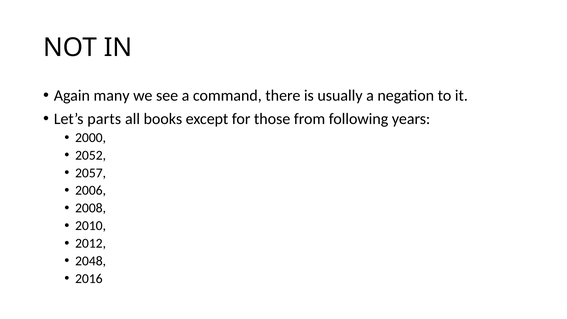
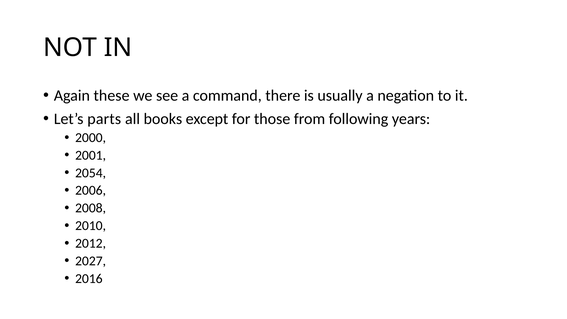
many: many -> these
2052: 2052 -> 2001
2057: 2057 -> 2054
2048: 2048 -> 2027
